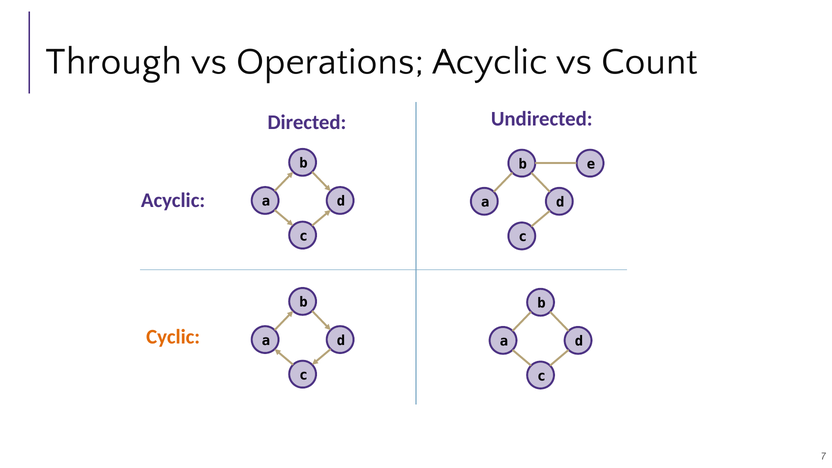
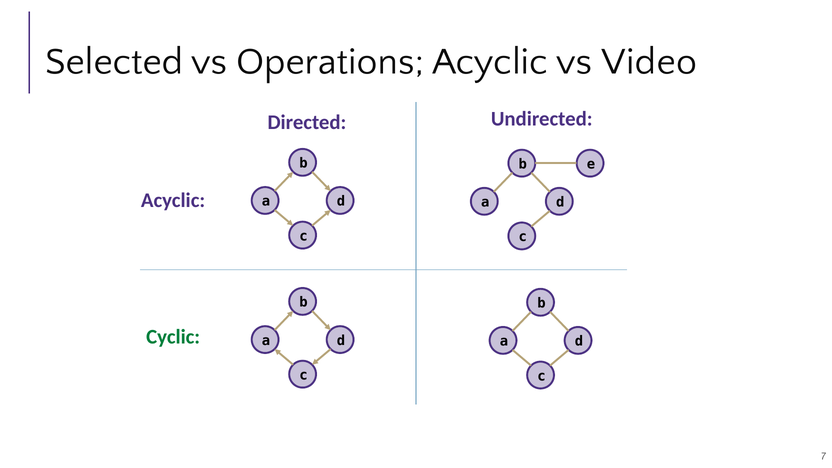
Through: Through -> Selected
Count: Count -> Video
Cyclic colour: orange -> green
